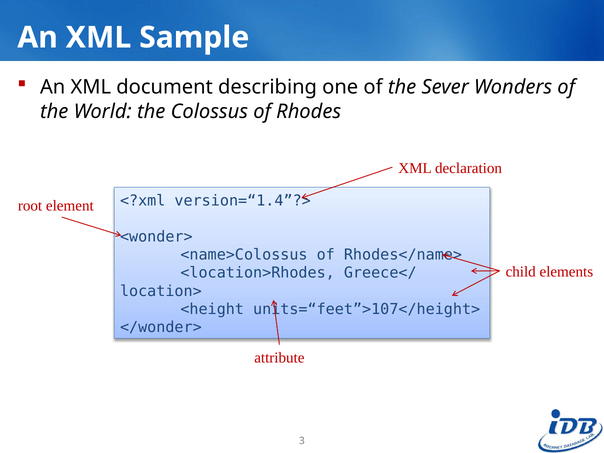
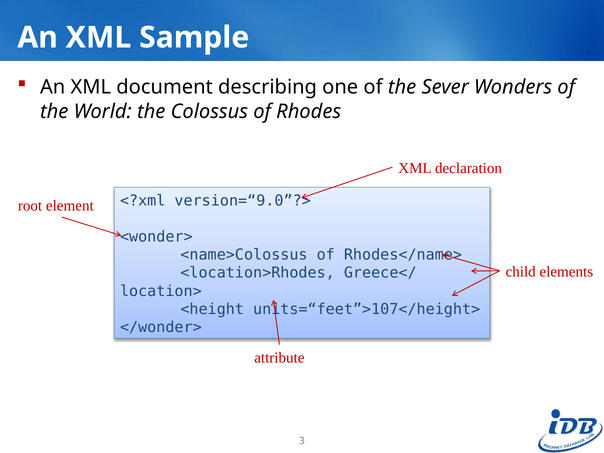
version=“1.4”?>: version=“1.4”?> -> version=“9.0”?>
